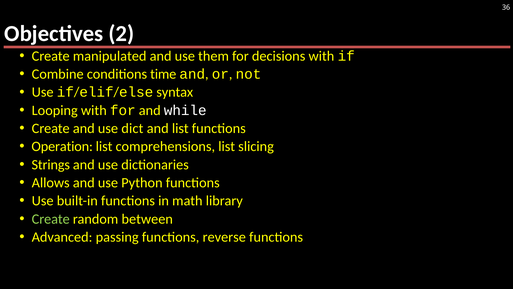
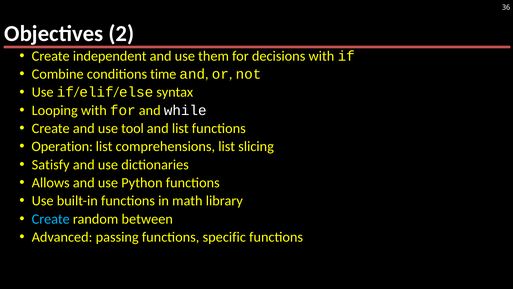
manipulated: manipulated -> independent
dict: dict -> tool
Strings: Strings -> Satisfy
Create at (51, 219) colour: light green -> light blue
reverse: reverse -> specific
